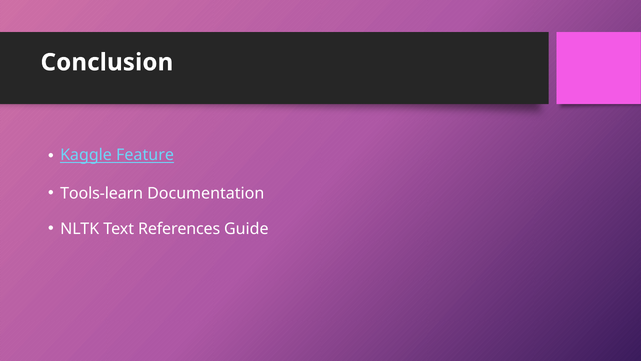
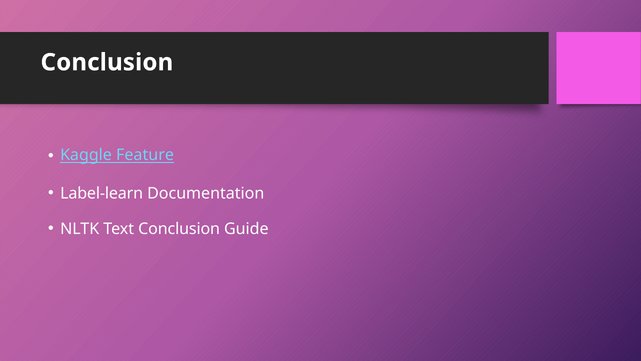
Tools-learn: Tools-learn -> Label-learn
Text References: References -> Conclusion
